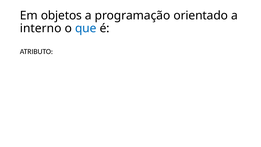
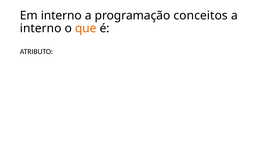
Em objetos: objetos -> interno
orientado: orientado -> conceitos
que colour: blue -> orange
